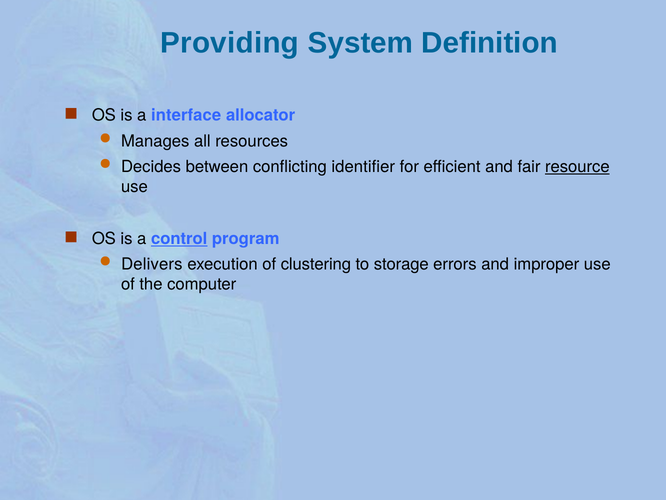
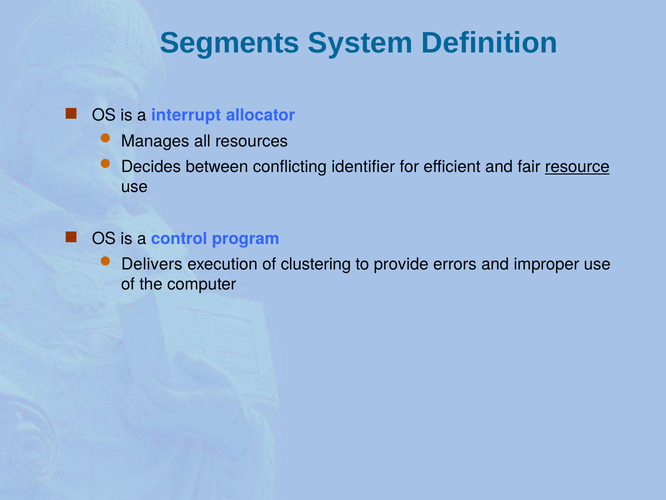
Providing: Providing -> Segments
interface: interface -> interrupt
control underline: present -> none
storage: storage -> provide
